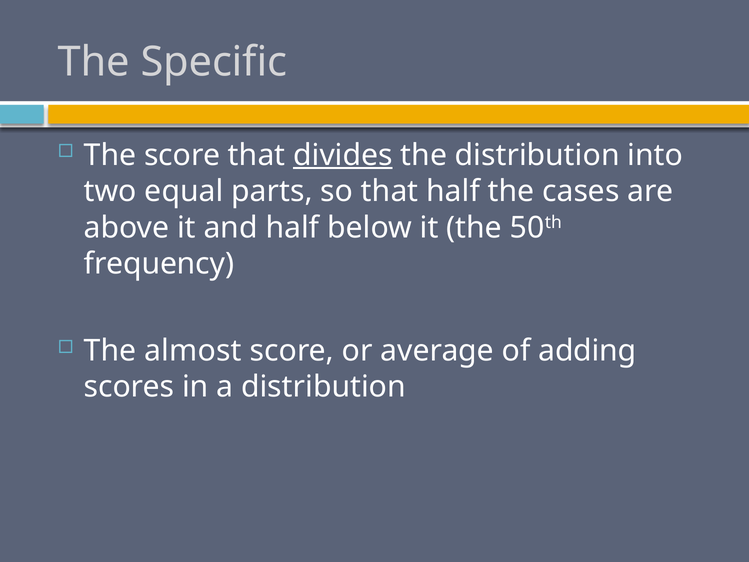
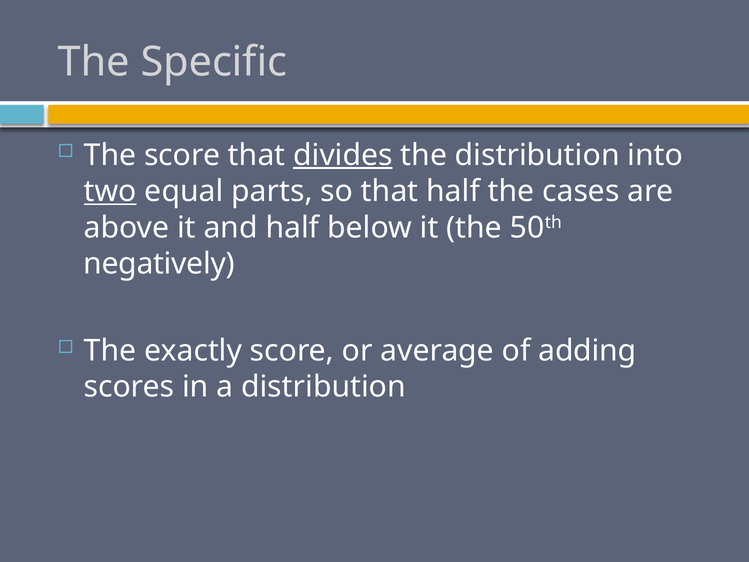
two underline: none -> present
frequency: frequency -> negatively
almost: almost -> exactly
